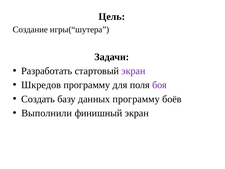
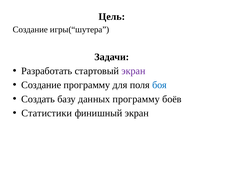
Шкредов at (41, 85): Шкредов -> Создание
боя colour: purple -> blue
Выполнили: Выполнили -> Статистики
